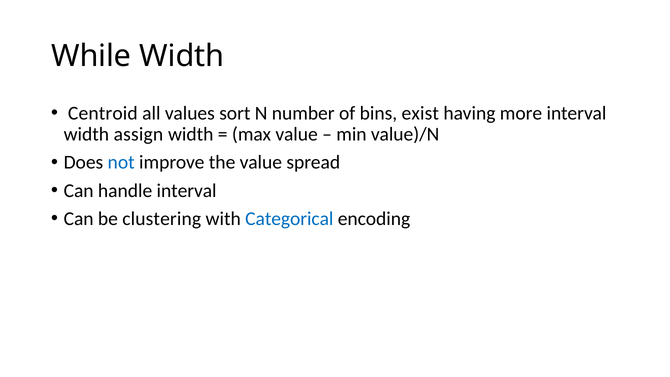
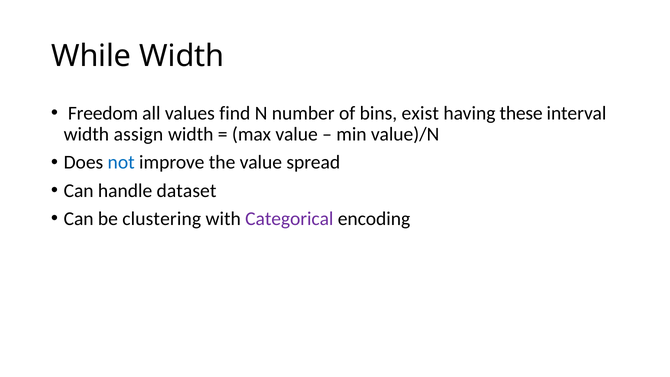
Centroid: Centroid -> Freedom
sort: sort -> find
more: more -> these
handle interval: interval -> dataset
Categorical colour: blue -> purple
